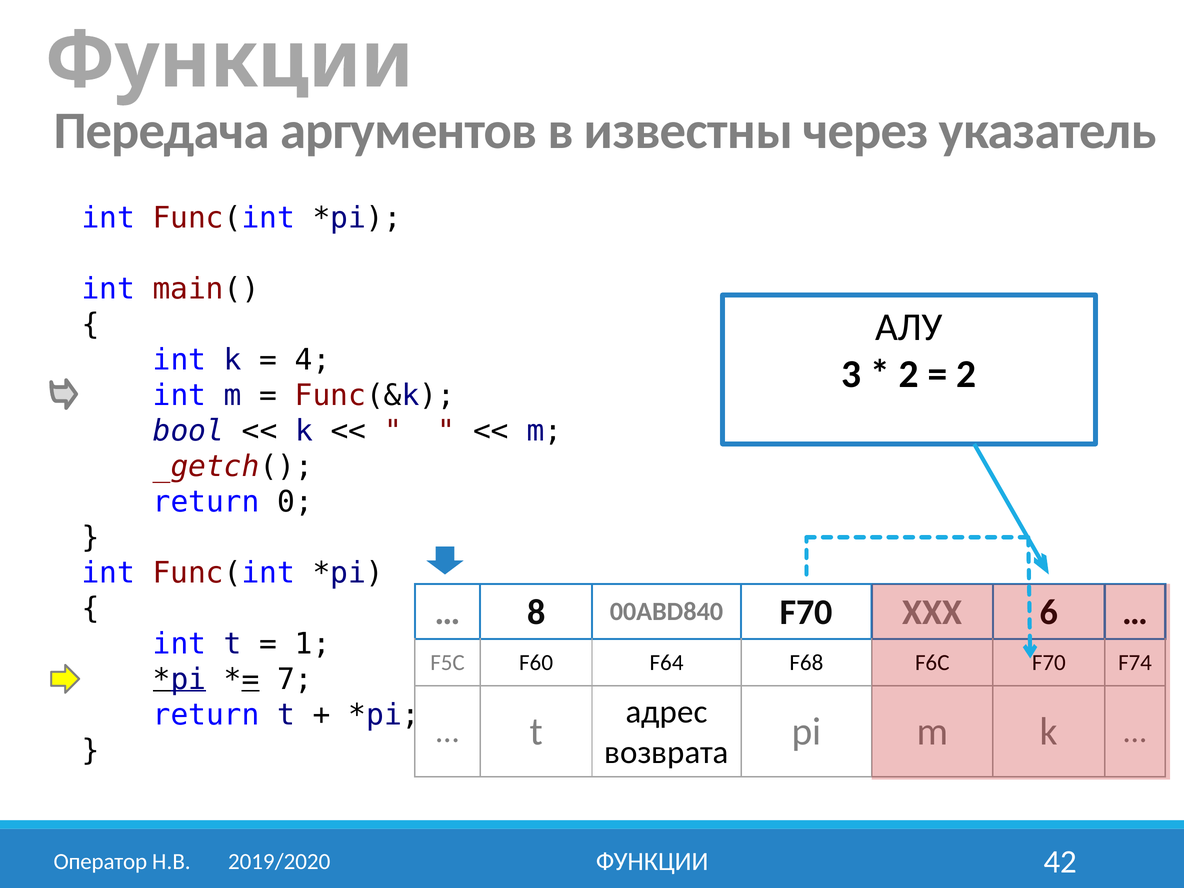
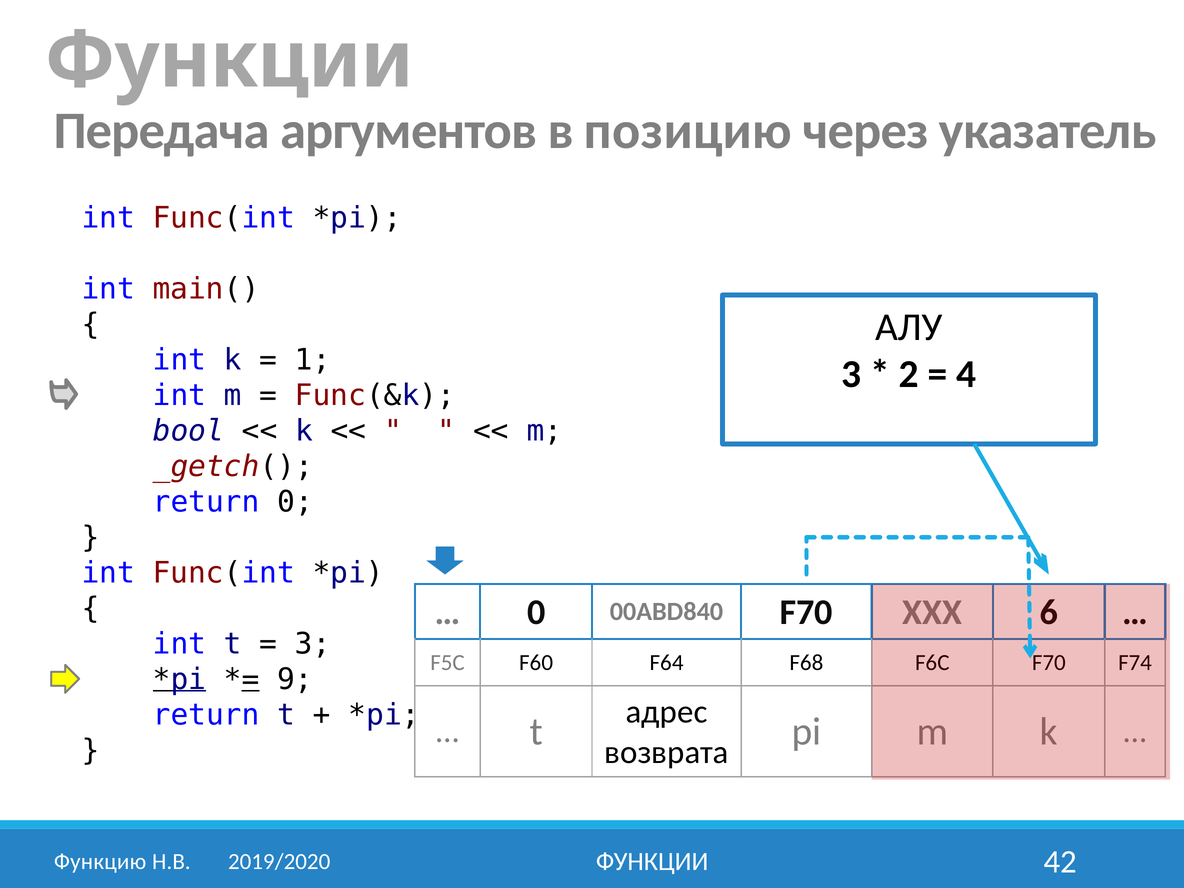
известны: известны -> позицию
4: 4 -> 1
2 at (966, 374): 2 -> 4
8 at (536, 612): 8 -> 0
1 at (313, 644): 1 -> 3
7: 7 -> 9
Оператор: Оператор -> Функцию
